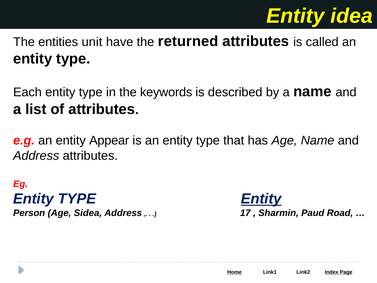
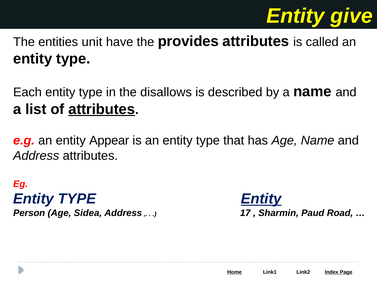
idea: idea -> give
returned: returned -> provides
keywords: keywords -> disallows
attributes at (102, 109) underline: none -> present
